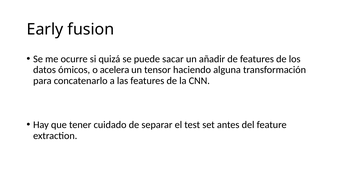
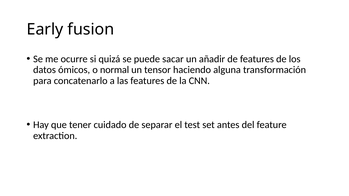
acelera: acelera -> normal
